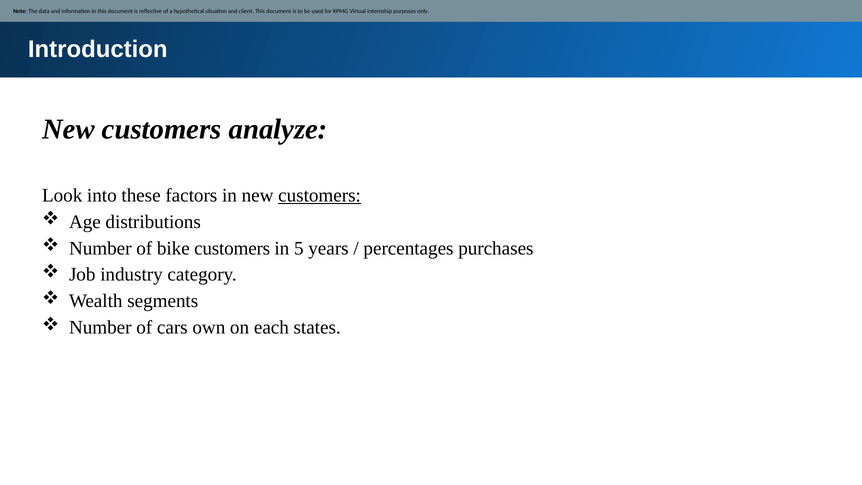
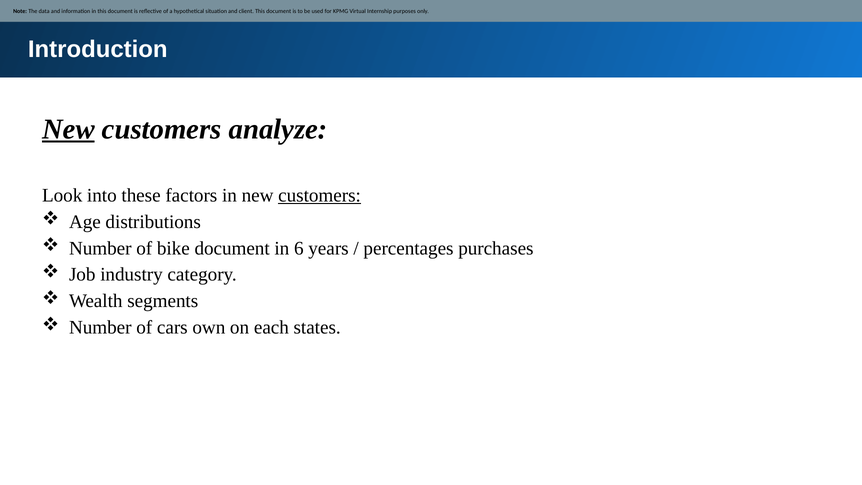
New at (68, 129) underline: none -> present
bike customers: customers -> document
5: 5 -> 6
